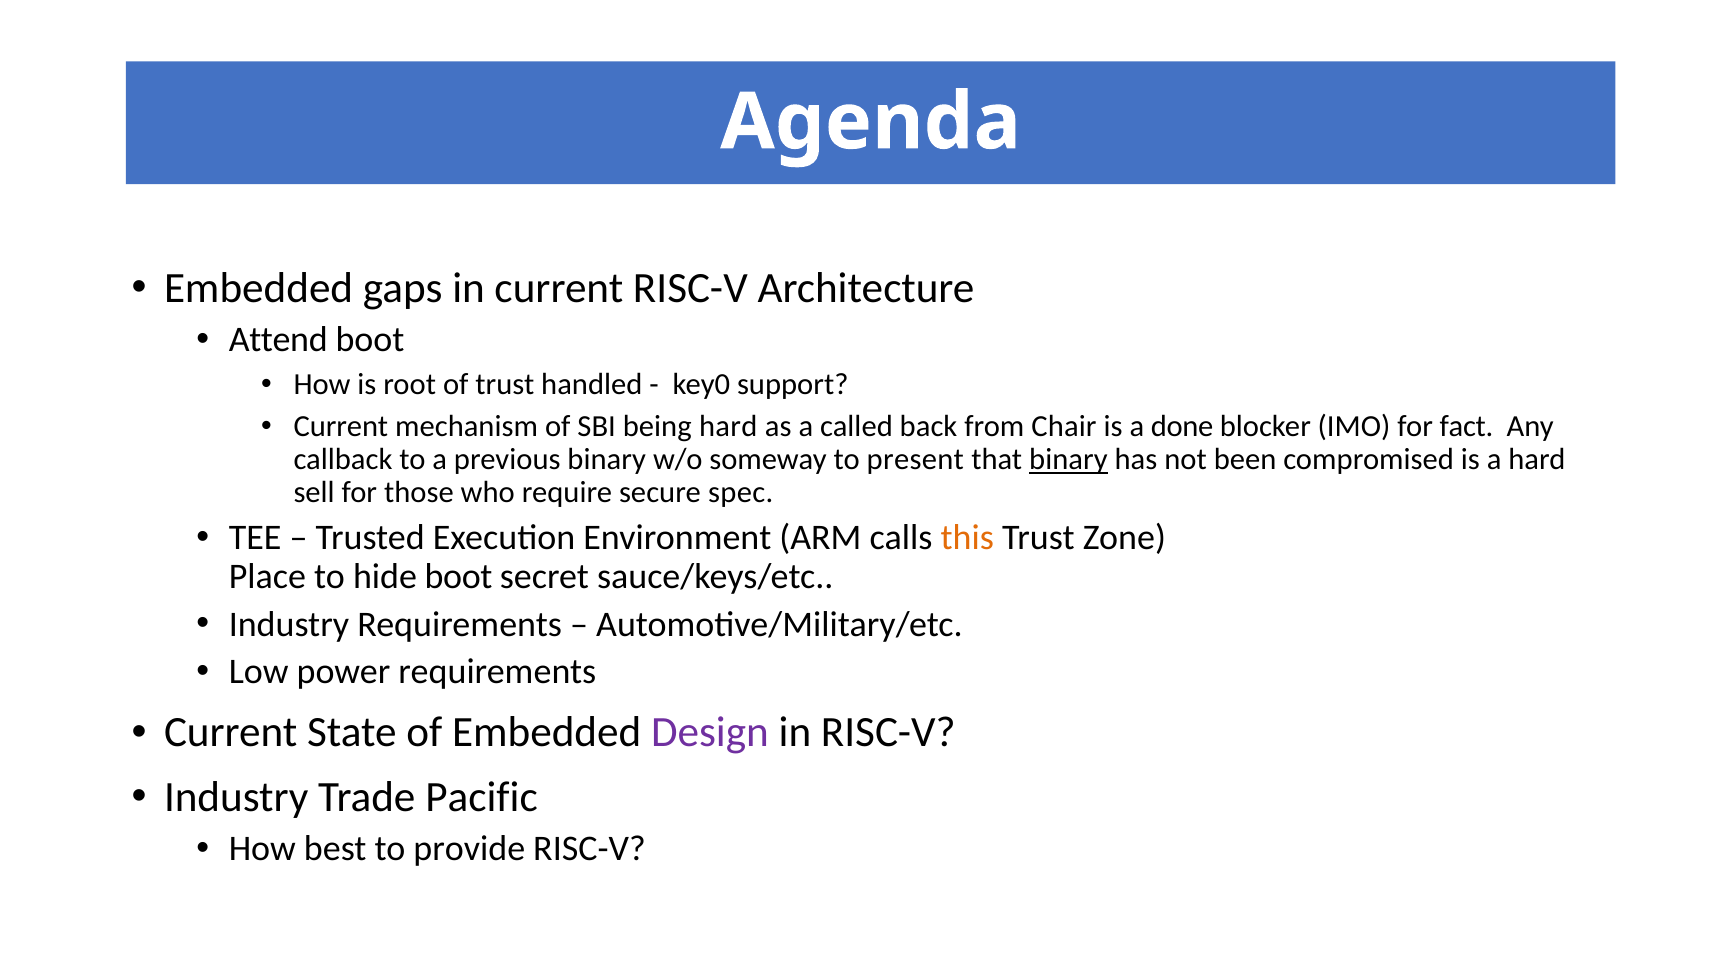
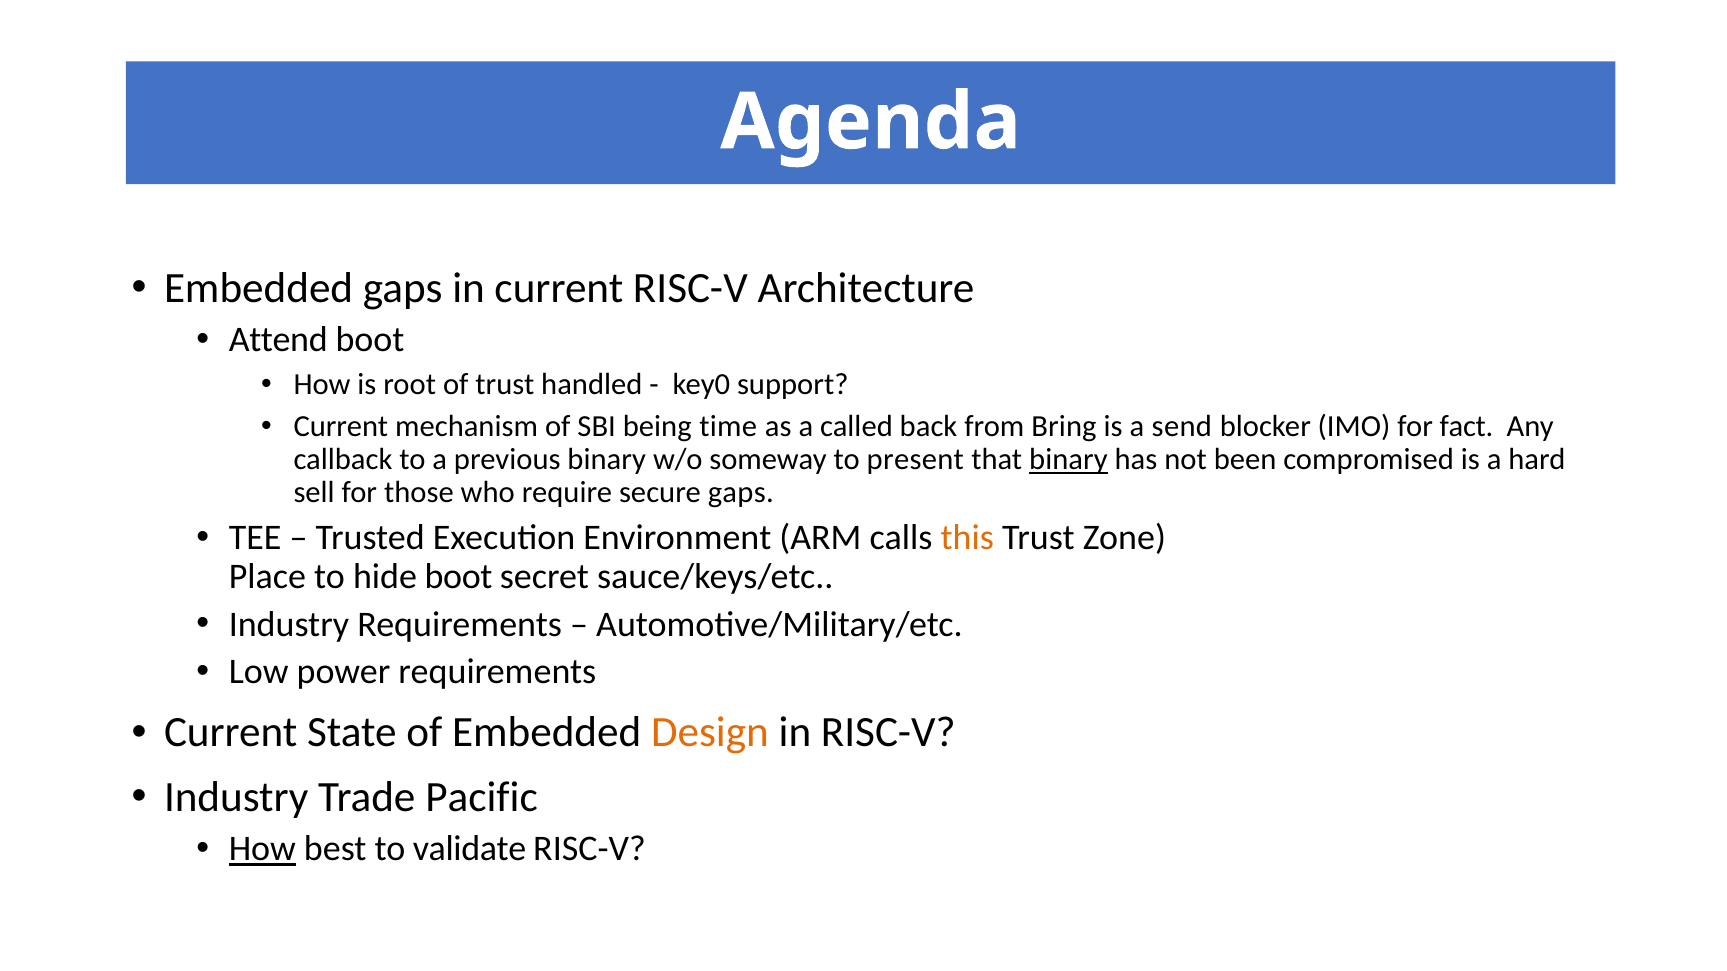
being hard: hard -> time
Chair: Chair -> Bring
done: done -> send
secure spec: spec -> gaps
Design colour: purple -> orange
How at (262, 849) underline: none -> present
provide: provide -> validate
